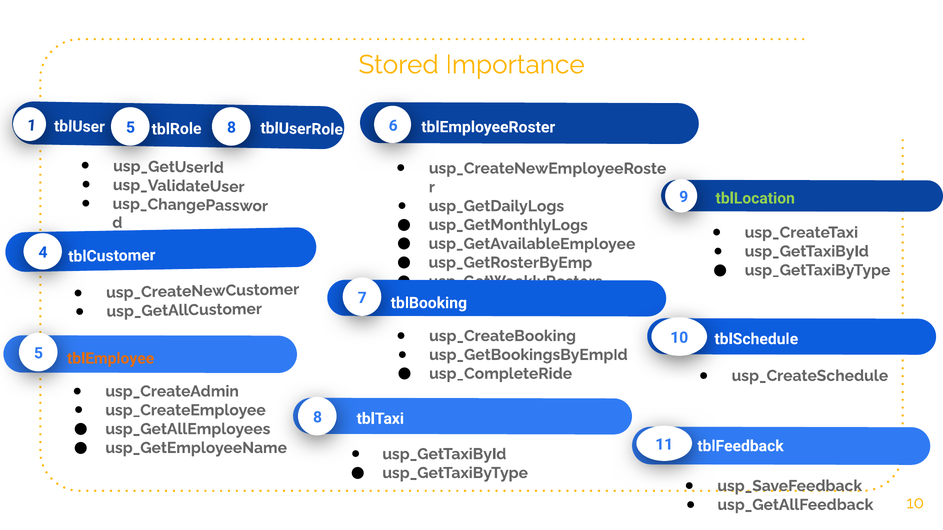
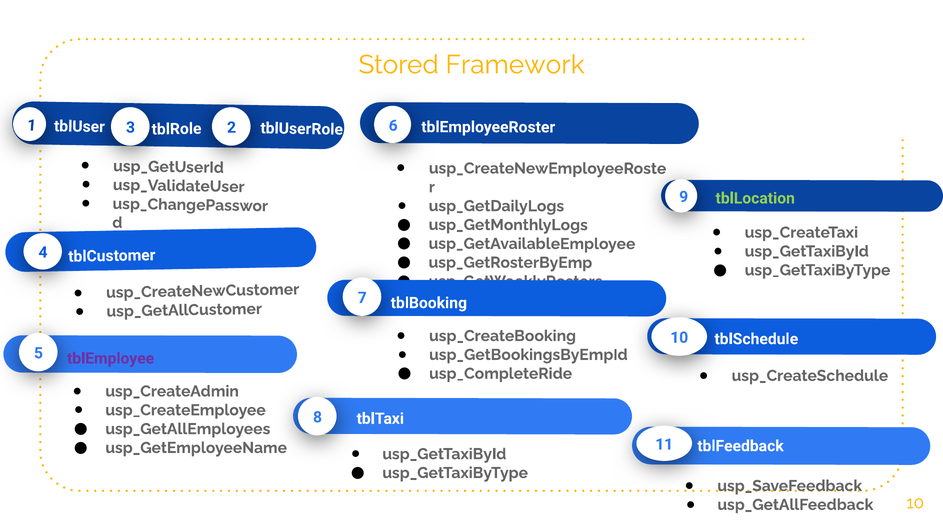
Importance: Importance -> Framework
5 at (131, 128): 5 -> 3
8 at (231, 128): 8 -> 2
tblEmployee colour: orange -> purple
